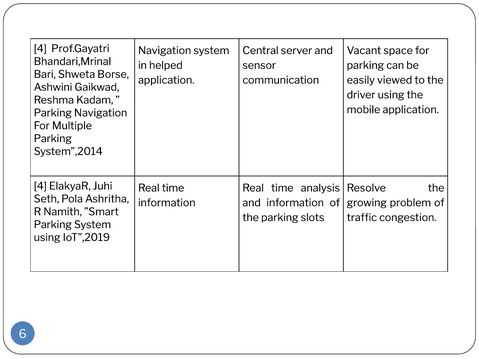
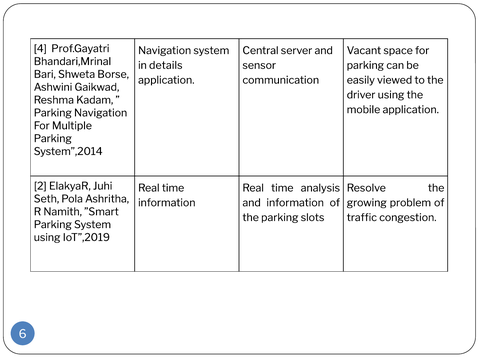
helped: helped -> details
4 at (40, 186): 4 -> 2
